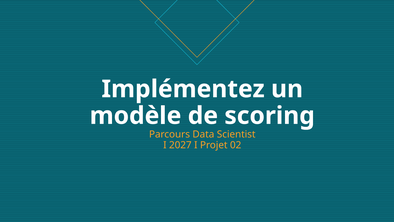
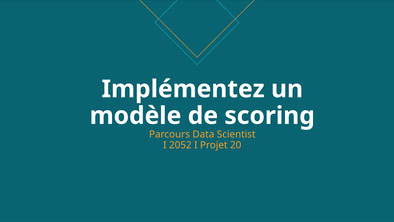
2027: 2027 -> 2052
02: 02 -> 20
